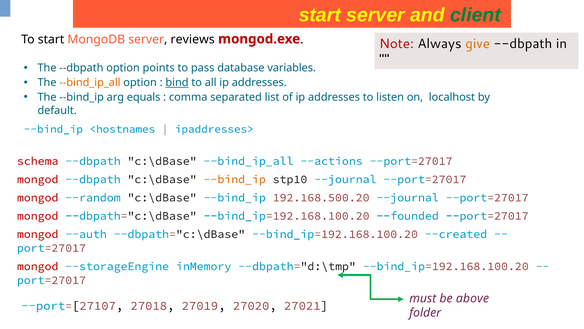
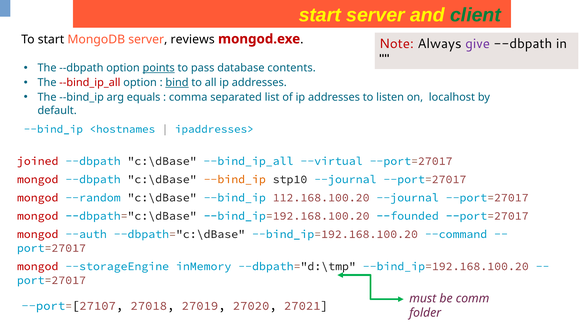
give colour: orange -> purple
points underline: none -> present
variables: variables -> contents
--bind_ip_all at (90, 83) colour: orange -> red
schema: schema -> joined
--actions: --actions -> --virtual
192.168.500.20: 192.168.500.20 -> 112.168.100.20
--created: --created -> --command
above: above -> comm
